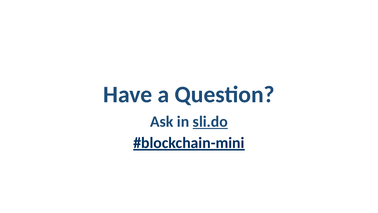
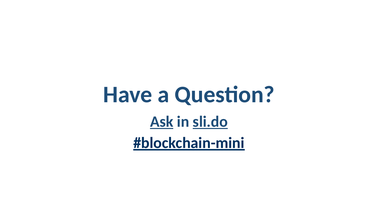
Ask underline: none -> present
